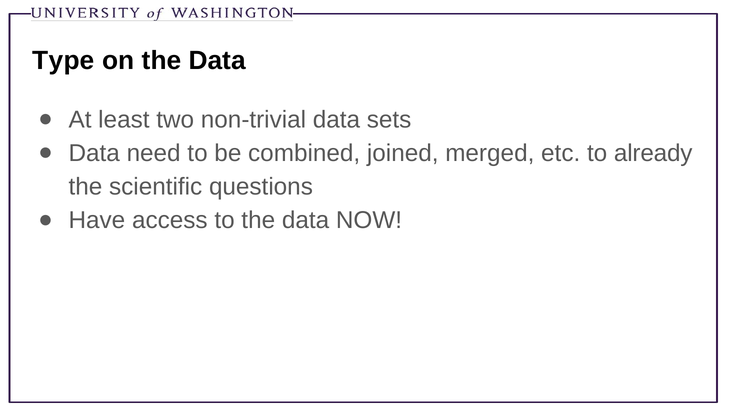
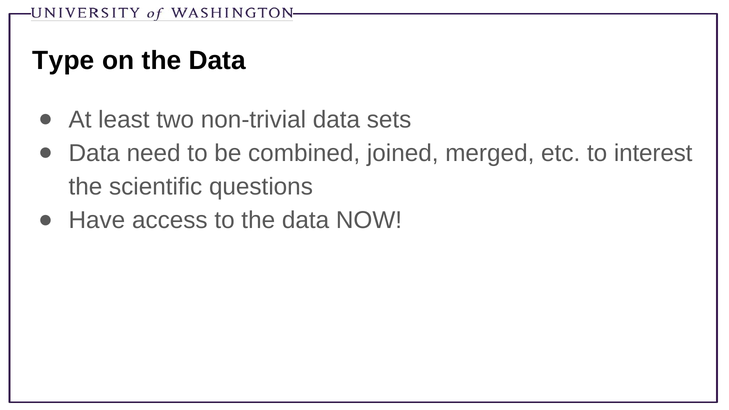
already: already -> interest
